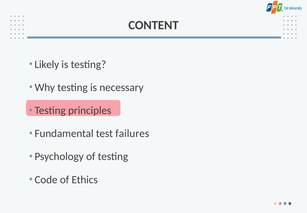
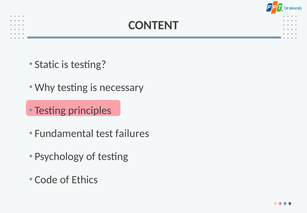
Likely: Likely -> Static
